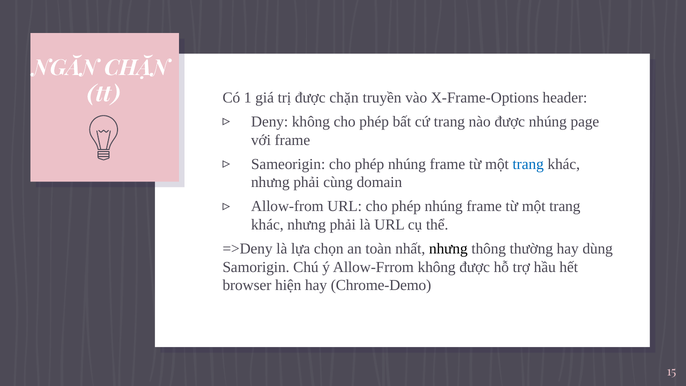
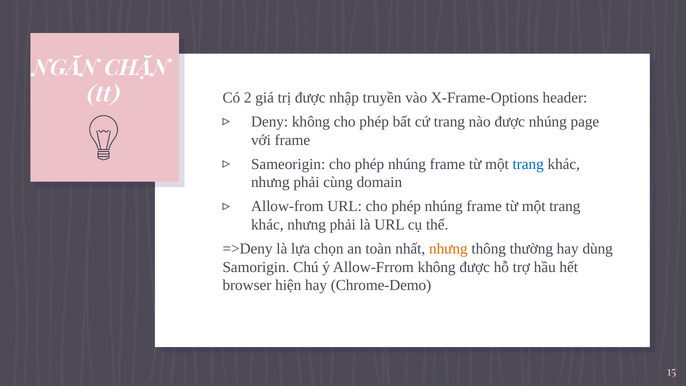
1: 1 -> 2
được chặn: chặn -> nhập
nhưng at (448, 249) colour: black -> orange
